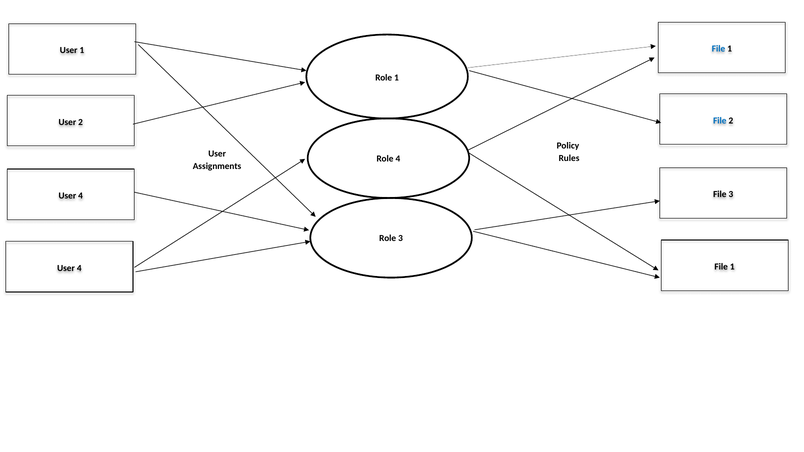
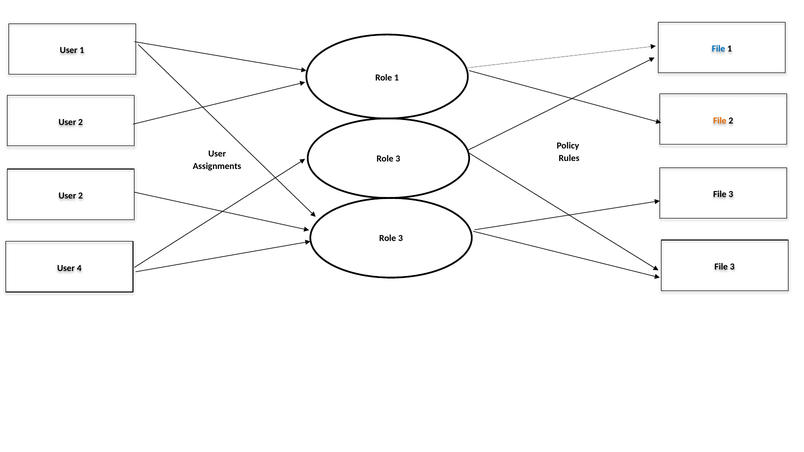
File at (720, 121) colour: blue -> orange
4 at (398, 159): 4 -> 3
4 at (81, 196): 4 -> 2
1 at (732, 267): 1 -> 3
